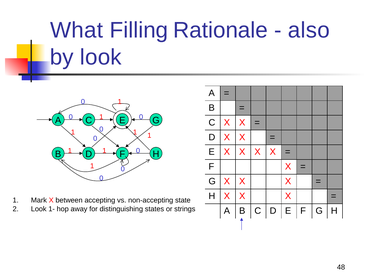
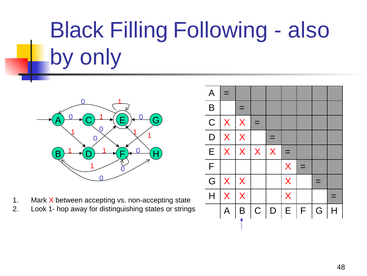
What: What -> Black
Rationale: Rationale -> Following
by look: look -> only
